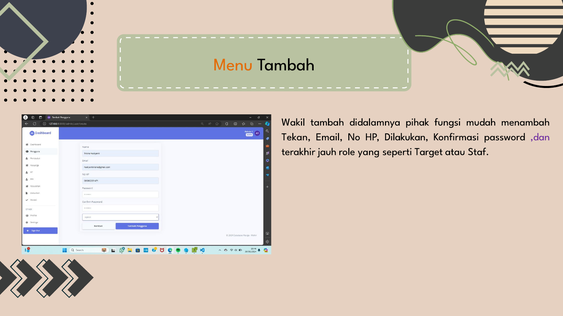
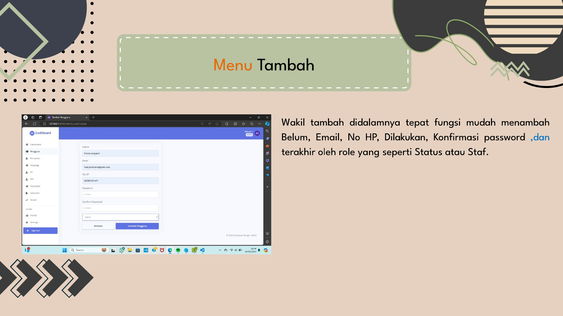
pihak: pihak -> tepat
Tekan: Tekan -> Belum
,dan colour: purple -> blue
jauh: jauh -> oleh
Target: Target -> Status
